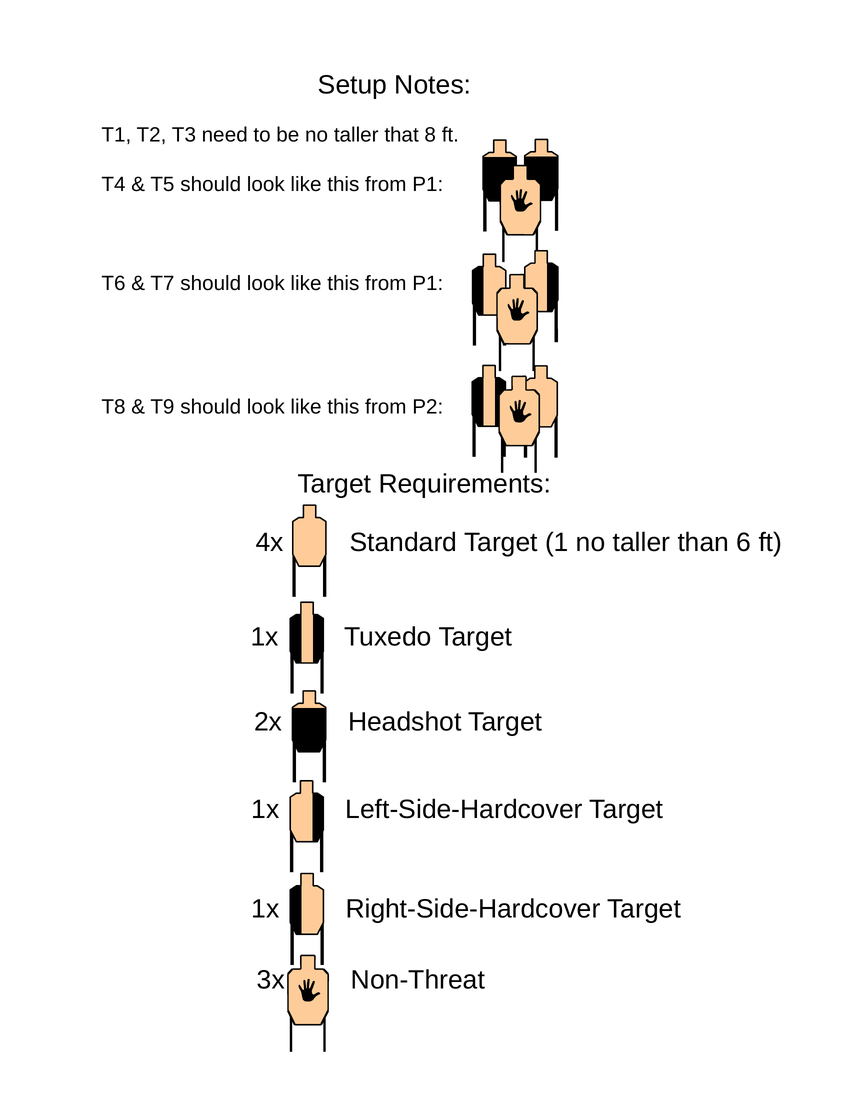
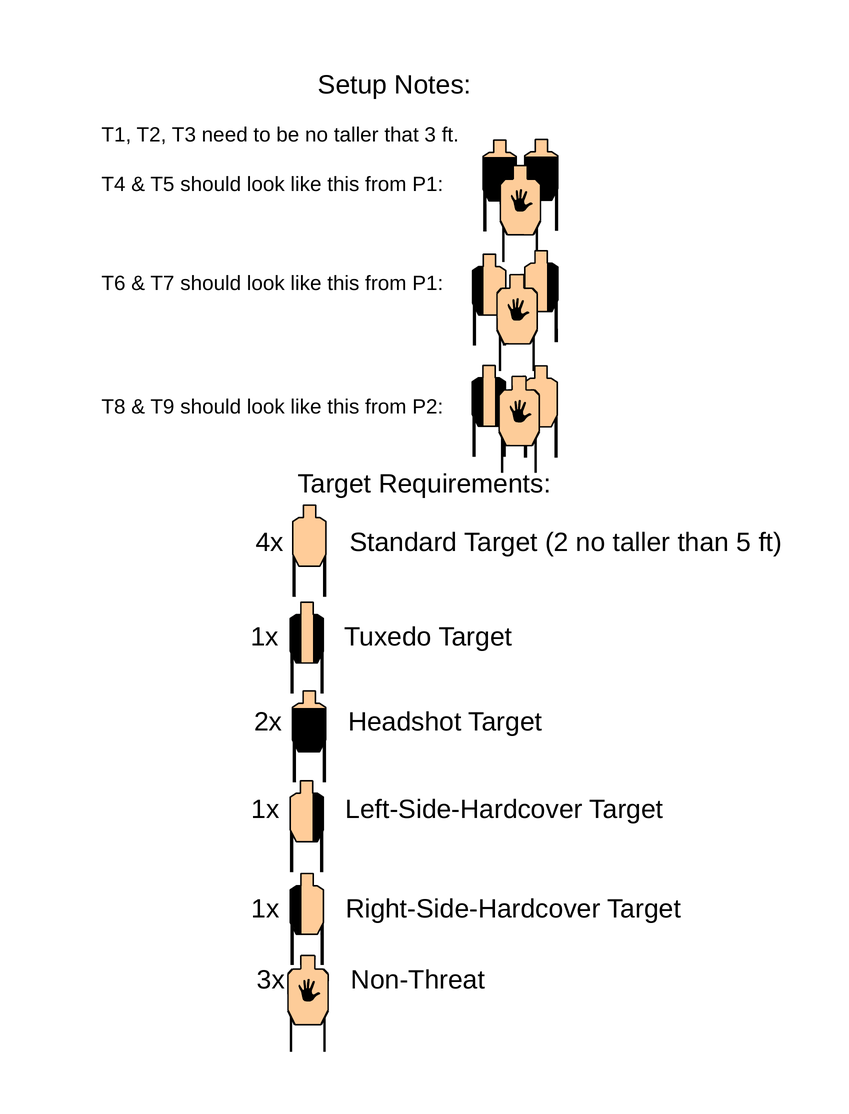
8: 8 -> 3
1: 1 -> 2
6: 6 -> 5
